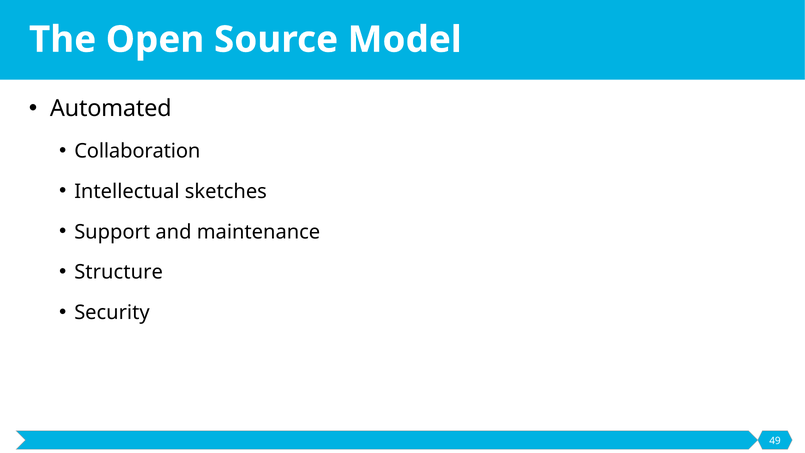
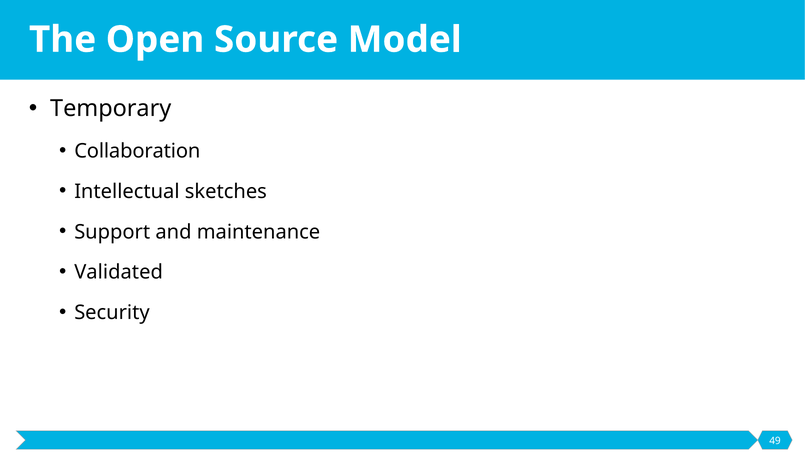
Automated: Automated -> Temporary
Structure: Structure -> Validated
